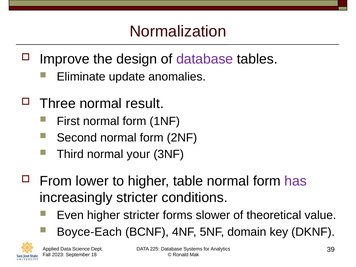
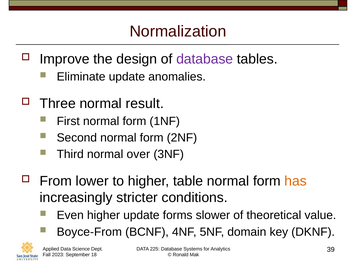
your: your -> over
has colour: purple -> orange
higher stricter: stricter -> update
Boyce-Each: Boyce-Each -> Boyce-From
